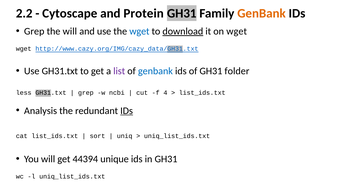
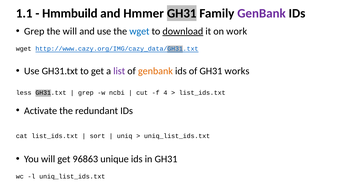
2.2: 2.2 -> 1.1
Cytoscape: Cytoscape -> Hmmbuild
Protein: Protein -> Hmmer
GenBank at (261, 13) colour: orange -> purple
on wget: wget -> work
genbank at (155, 71) colour: blue -> orange
folder: folder -> works
Analysis: Analysis -> Activate
IDs at (127, 111) underline: present -> none
44394: 44394 -> 96863
